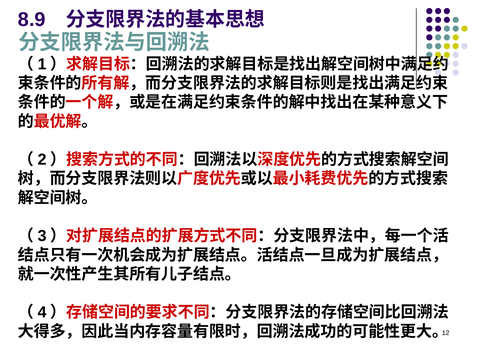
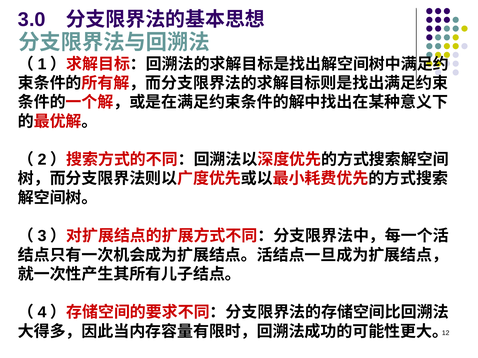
8.9: 8.9 -> 3.0
